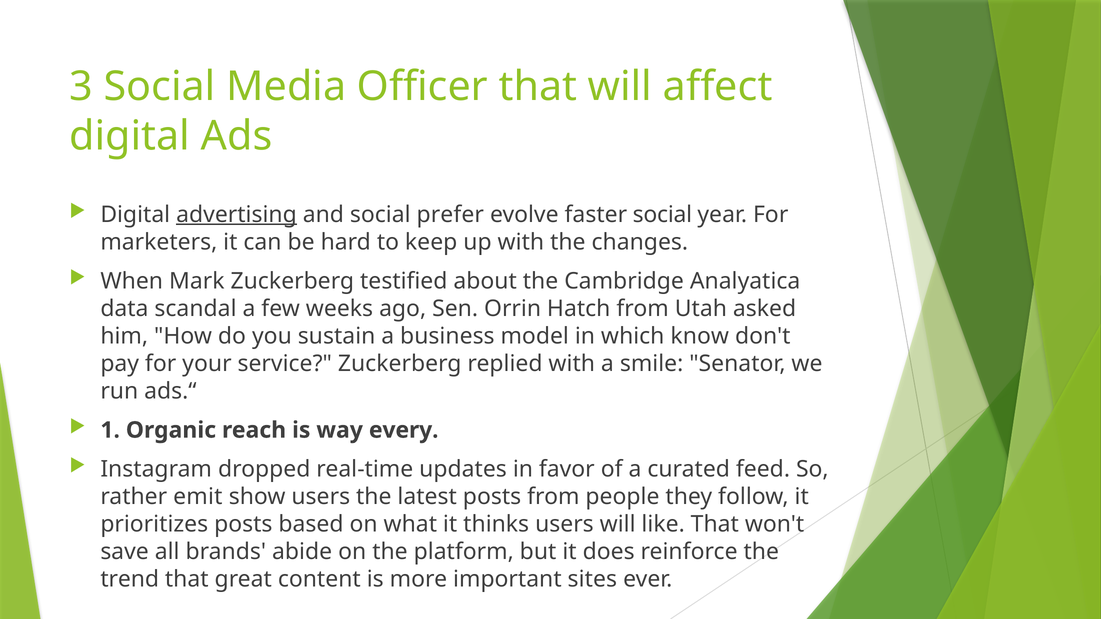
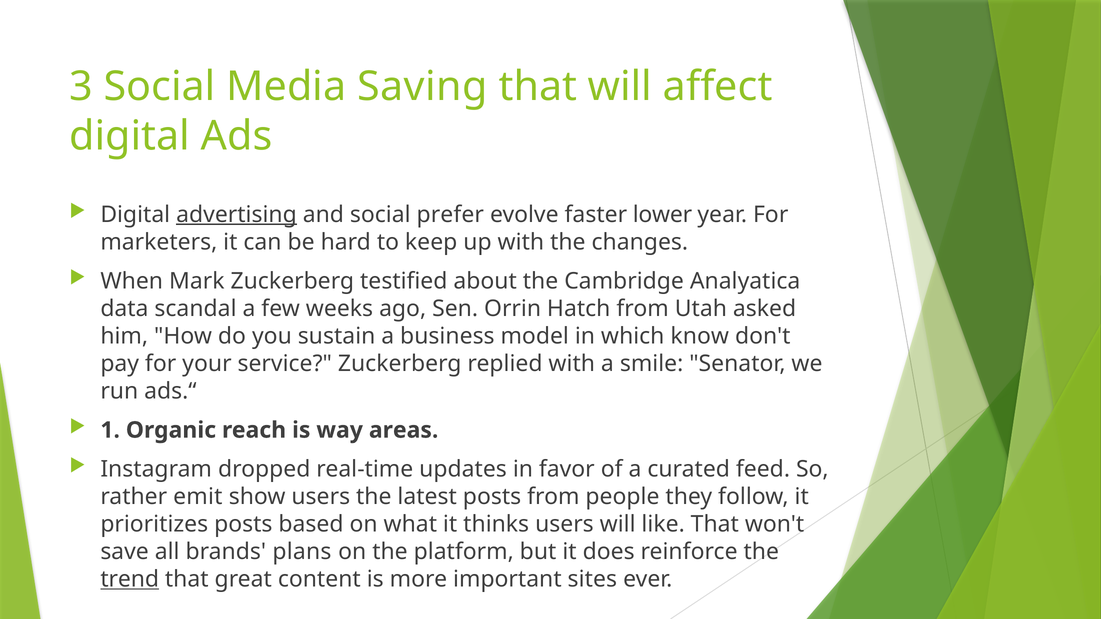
Officer: Officer -> Saving
faster social: social -> lower
every: every -> areas
abide: abide -> plans
trend underline: none -> present
